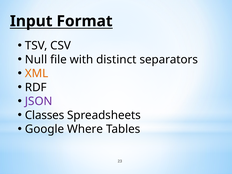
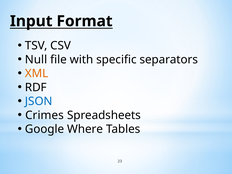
distinct: distinct -> specific
JSON colour: purple -> blue
Classes: Classes -> Crimes
